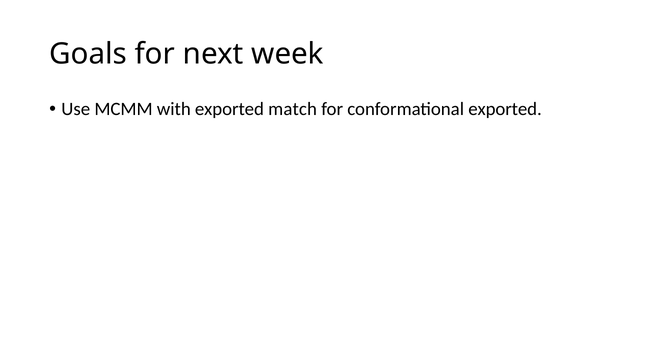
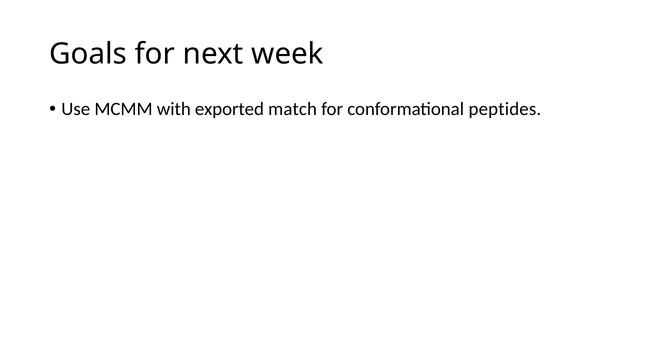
conformational exported: exported -> peptides
